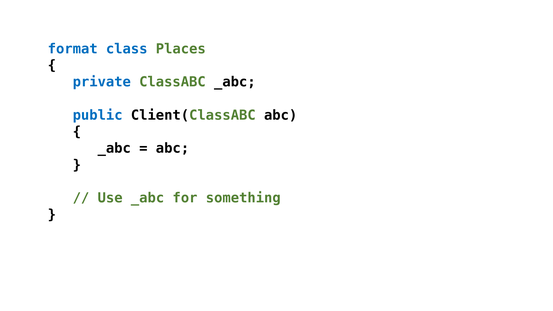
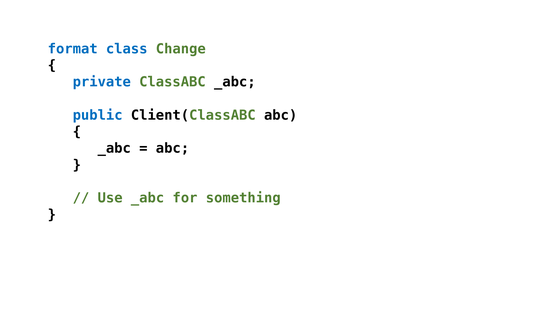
Places: Places -> Change
